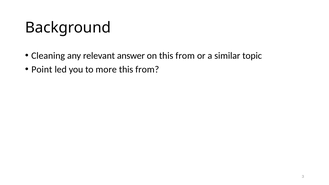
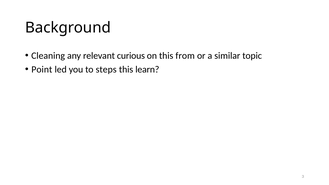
answer: answer -> curious
more: more -> steps
from at (147, 69): from -> learn
